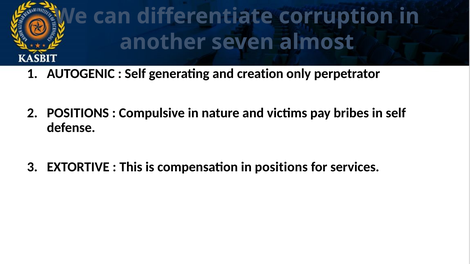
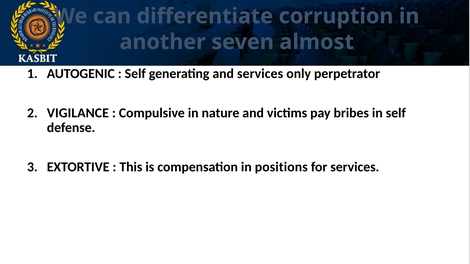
and creation: creation -> services
POSITIONS at (78, 113): POSITIONS -> VIGILANCE
